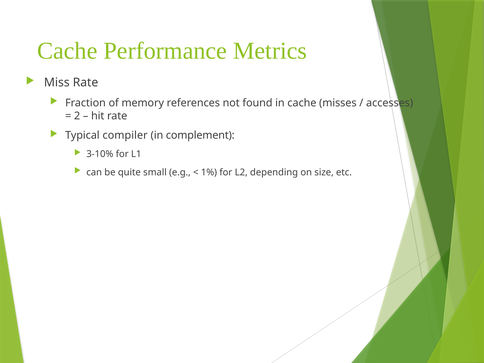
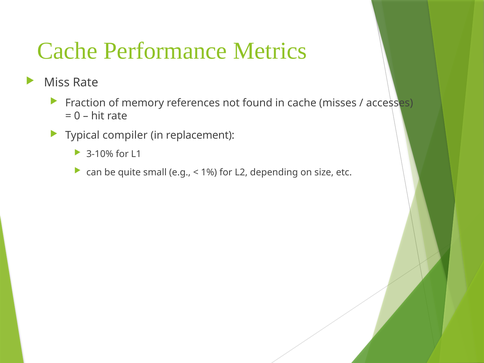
2: 2 -> 0
complement: complement -> replacement
